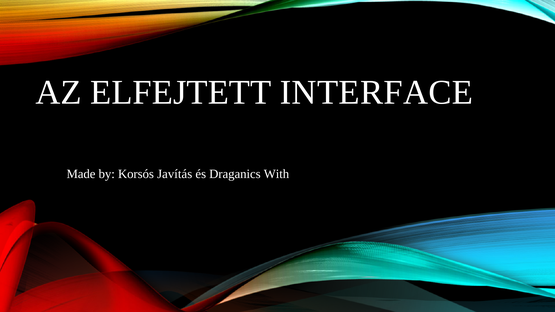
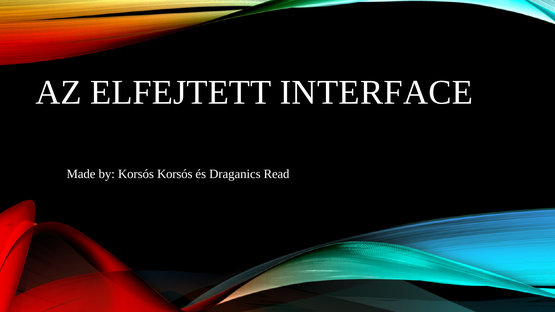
Korsós Javítás: Javítás -> Korsós
With: With -> Read
